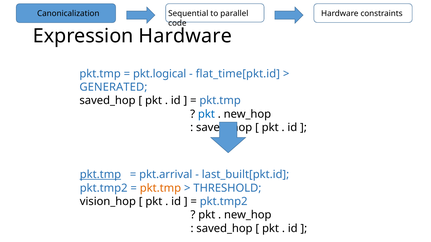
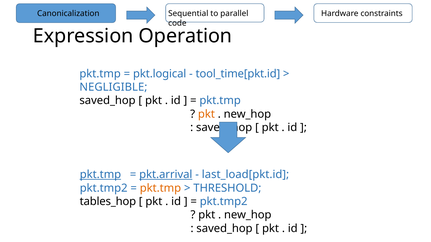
Expression Hardware: Hardware -> Operation
flat_time[pkt.id: flat_time[pkt.id -> tool_time[pkt.id
GENERATED: GENERATED -> NEGLIGIBLE
pkt at (206, 114) colour: blue -> orange
pkt.arrival underline: none -> present
last_built[pkt.id: last_built[pkt.id -> last_load[pkt.id
vision_hop: vision_hop -> tables_hop
